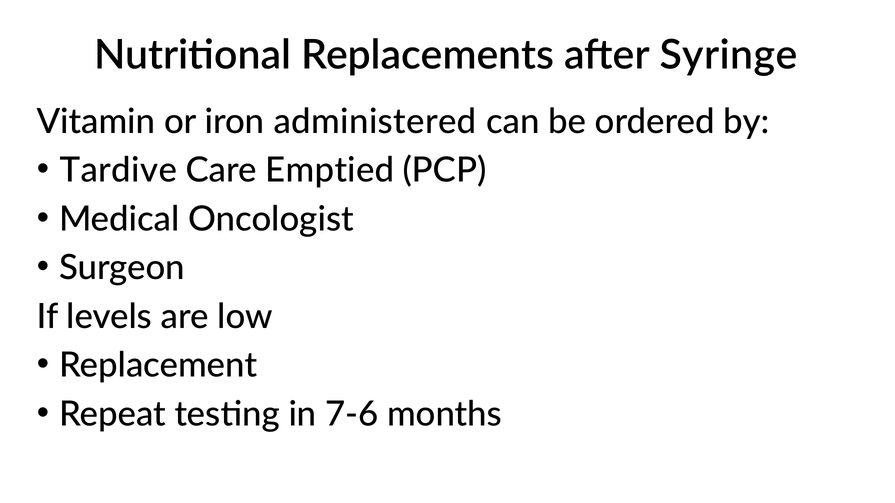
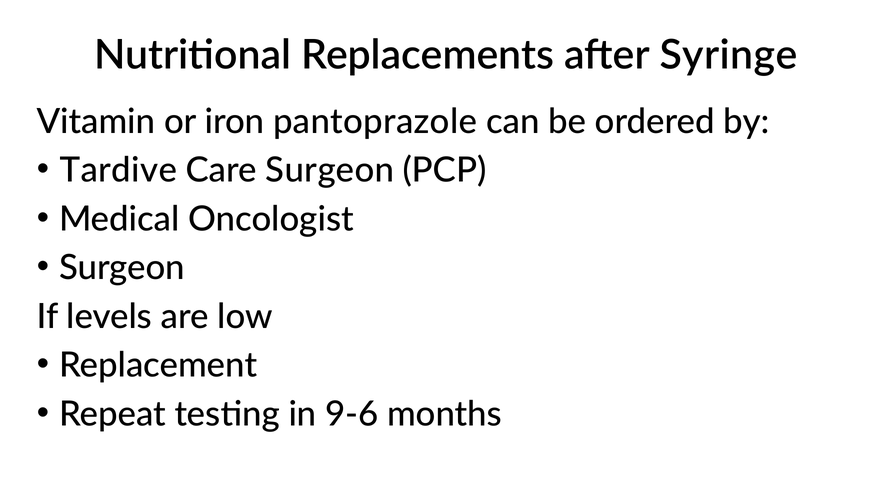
administered: administered -> pantoprazole
Care Emptied: Emptied -> Surgeon
7-6: 7-6 -> 9-6
